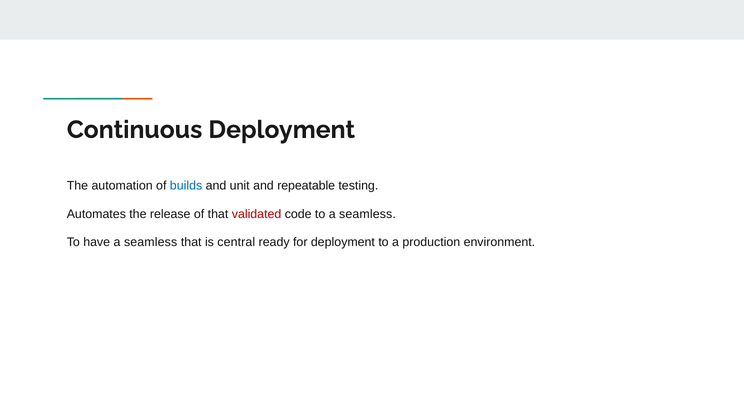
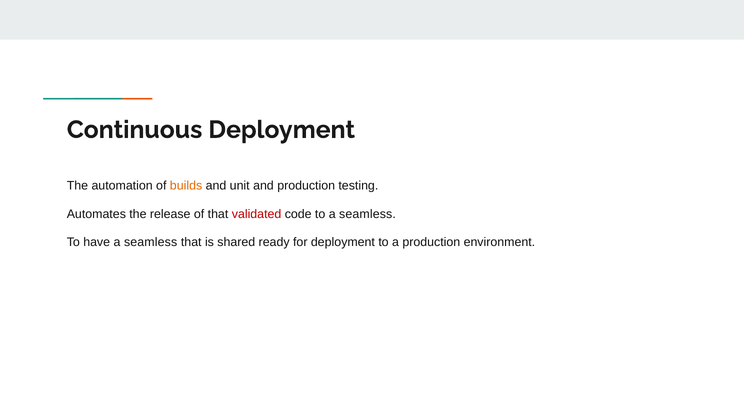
builds colour: blue -> orange
and repeatable: repeatable -> production
central: central -> shared
